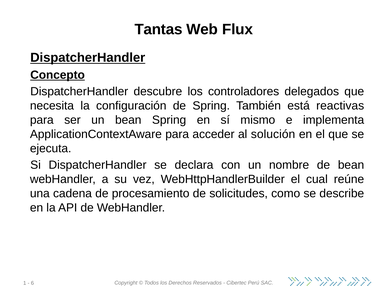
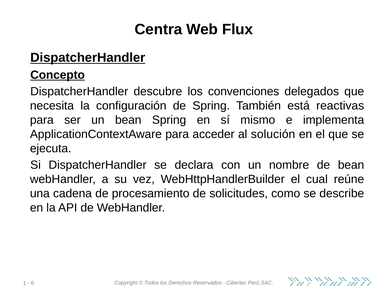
Tantas: Tantas -> Centra
controladores: controladores -> convenciones
